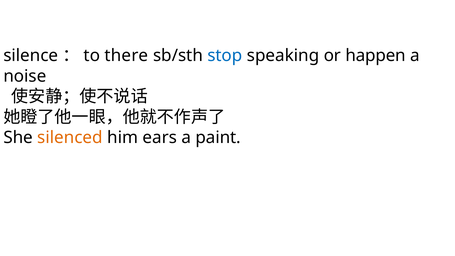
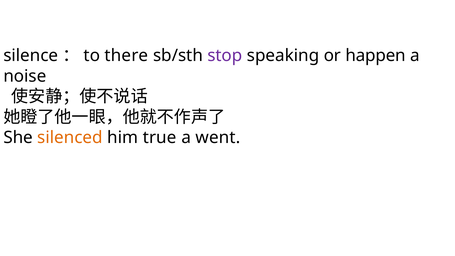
stop colour: blue -> purple
ears: ears -> true
paint: paint -> went
